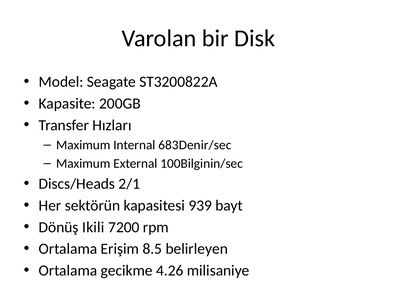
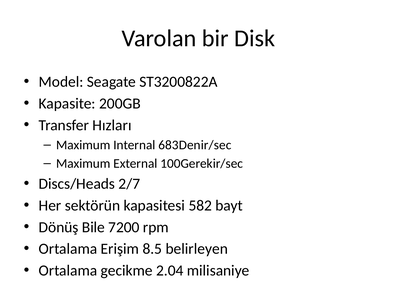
100Bilginin/sec: 100Bilginin/sec -> 100Gerekir/sec
2/1: 2/1 -> 2/7
939: 939 -> 582
Ikili: Ikili -> Bile
4.26: 4.26 -> 2.04
